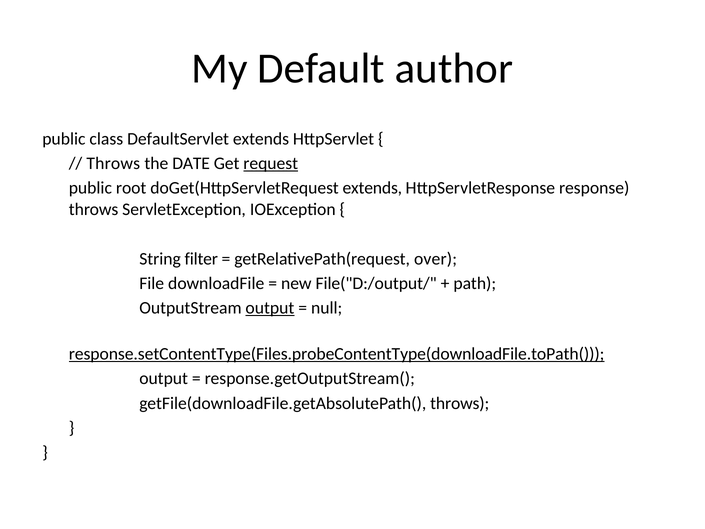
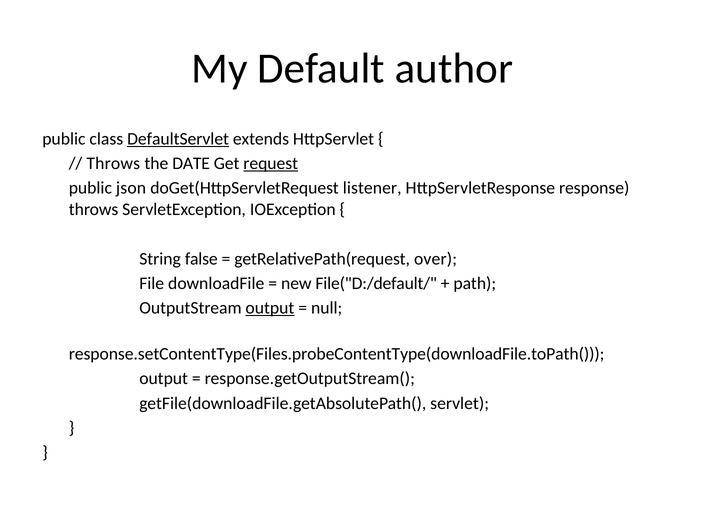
DefaultServlet underline: none -> present
root: root -> json
doGet(HttpServletRequest extends: extends -> listener
filter: filter -> false
File("D:/output/: File("D:/output/ -> File("D:/default/
response.setContentType(Files.probeContentType(downloadFile.toPath( underline: present -> none
getFile(downloadFile.getAbsolutePath( throws: throws -> servlet
